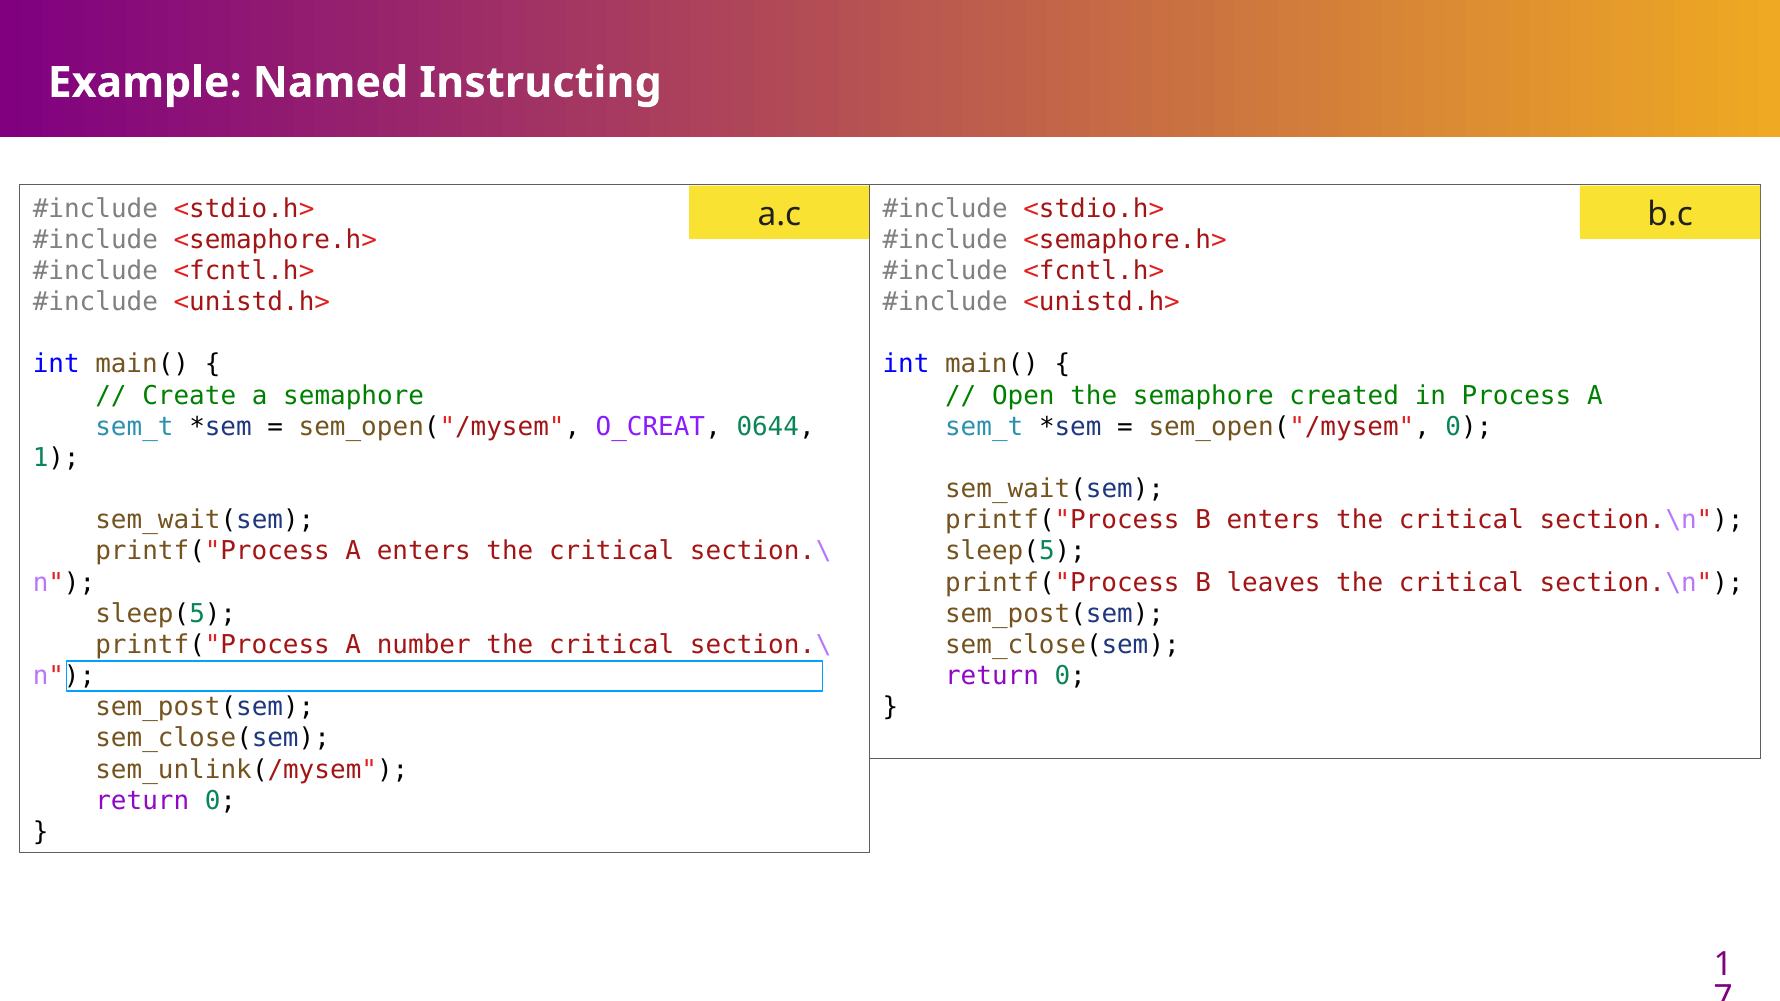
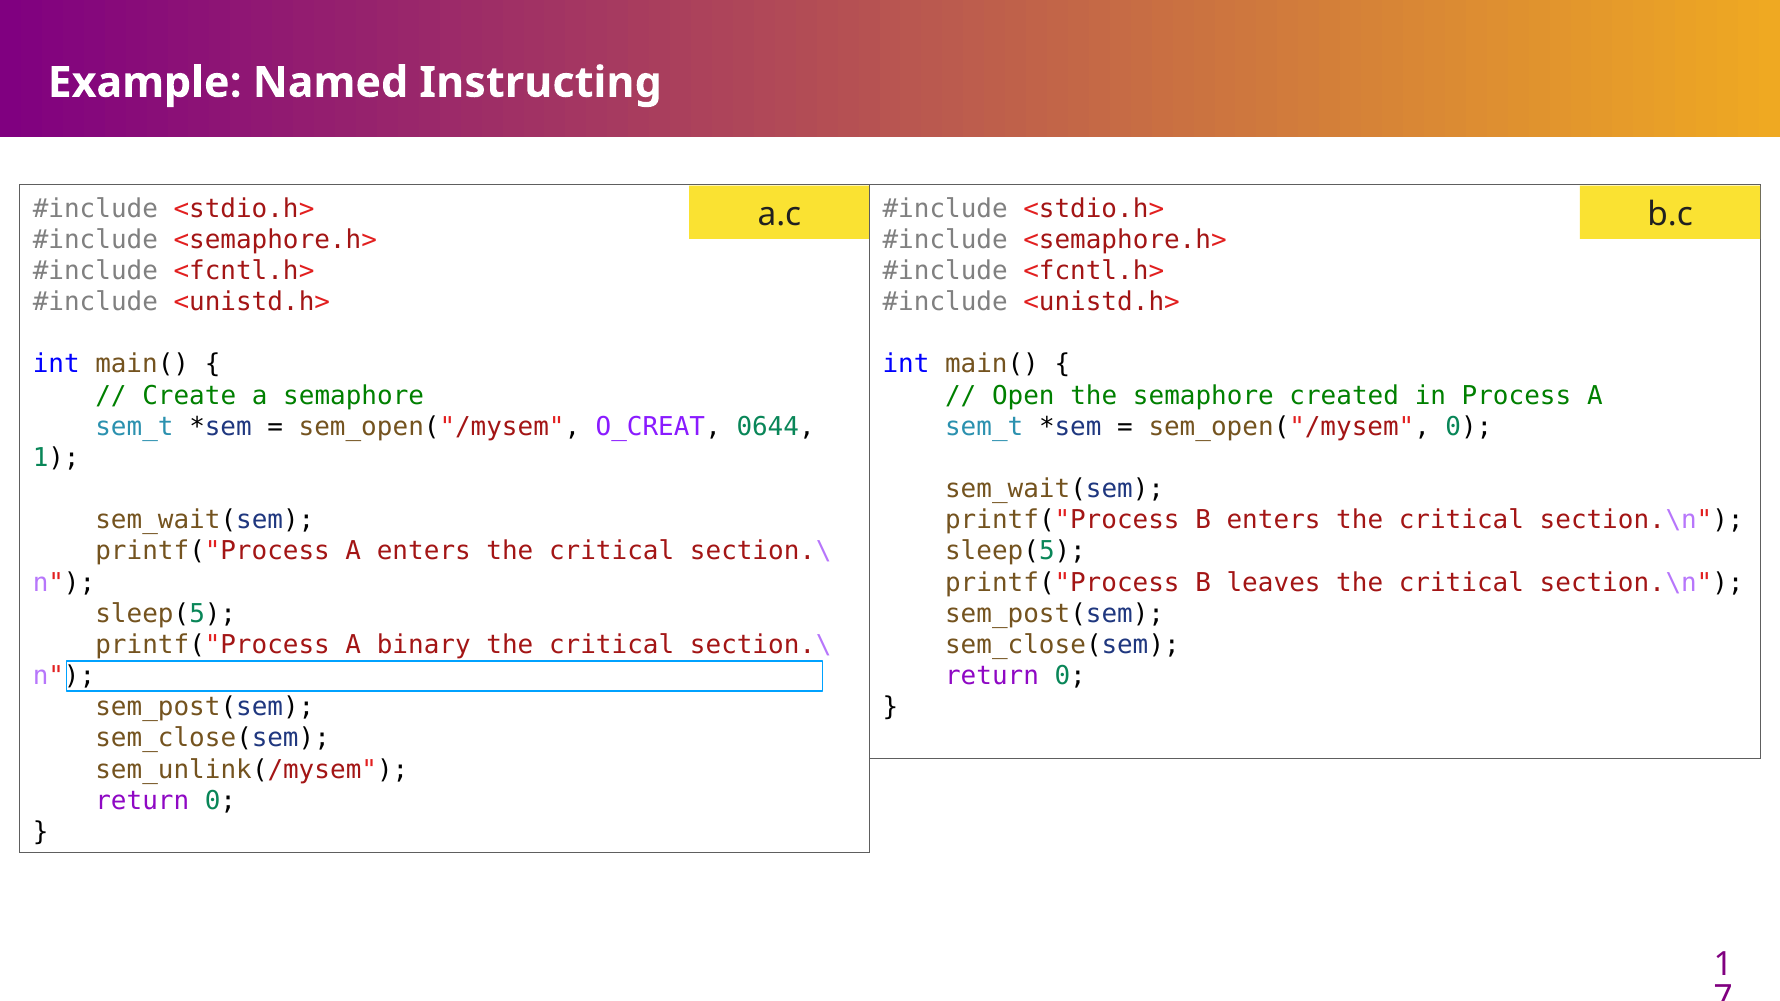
number: number -> binary
